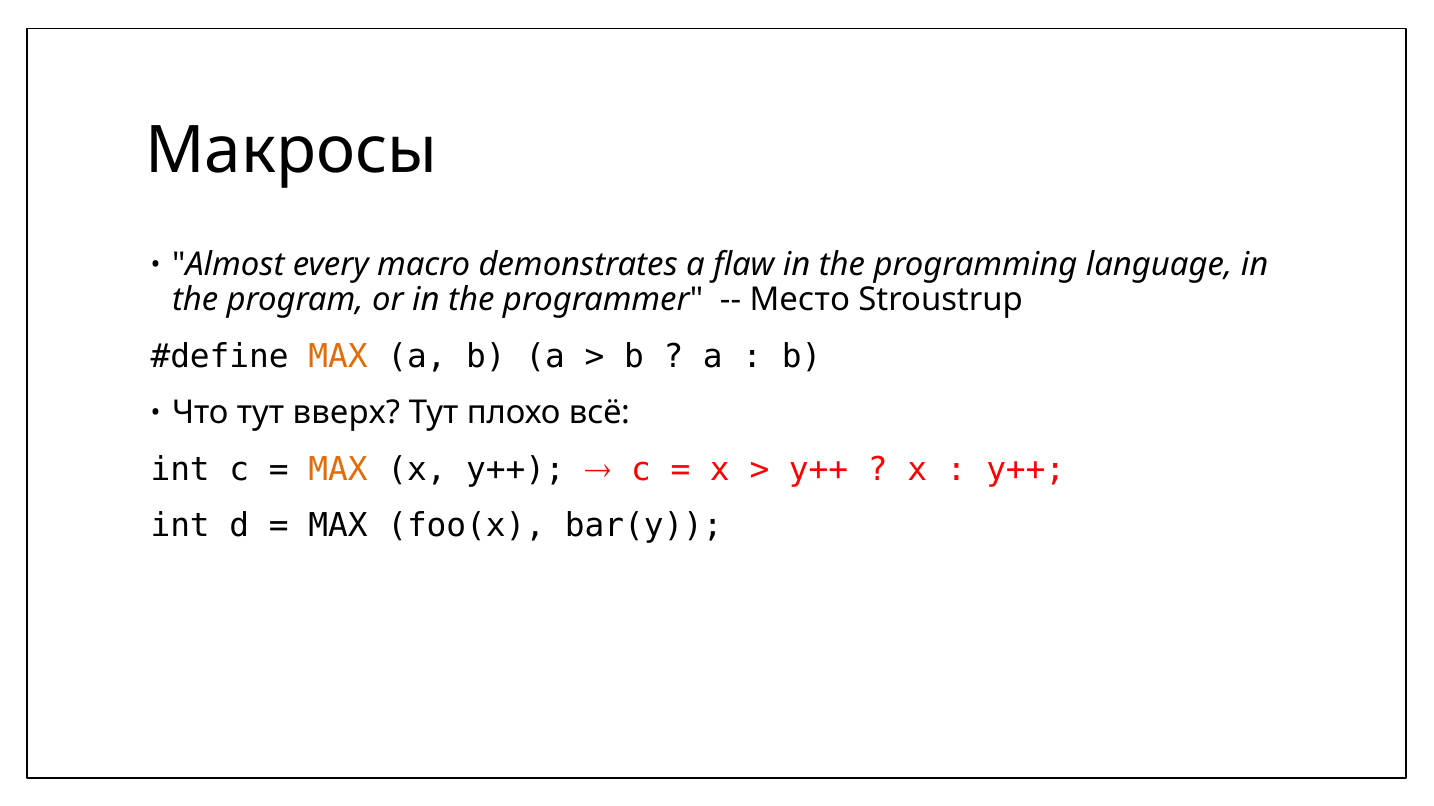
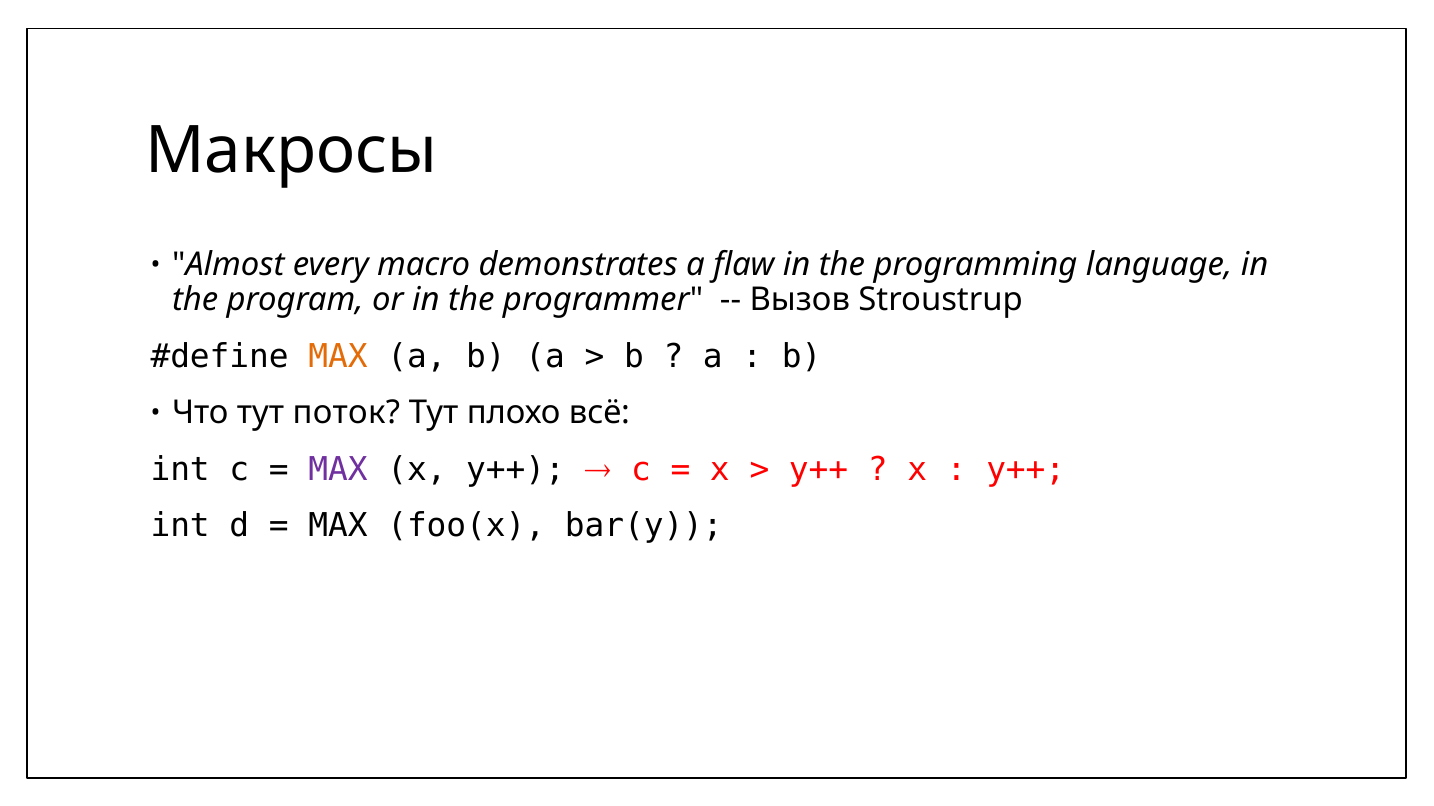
Место: Место -> Вызов
вверх: вверх -> поток
MAX at (338, 470) colour: orange -> purple
